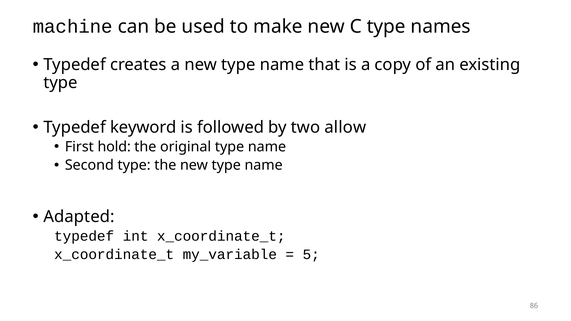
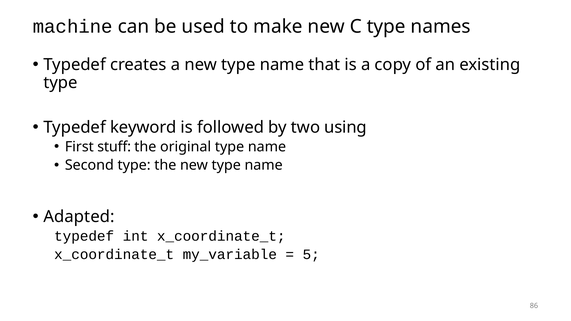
allow: allow -> using
hold: hold -> stuff
